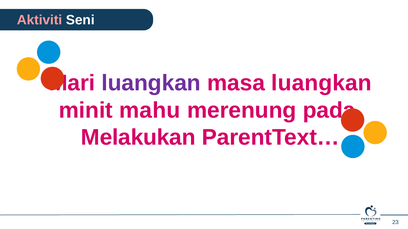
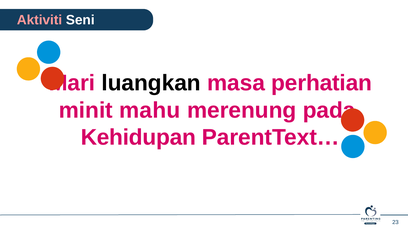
luangkan at (151, 83) colour: purple -> black
masa luangkan: luangkan -> perhatian
Melakukan: Melakukan -> Kehidupan
